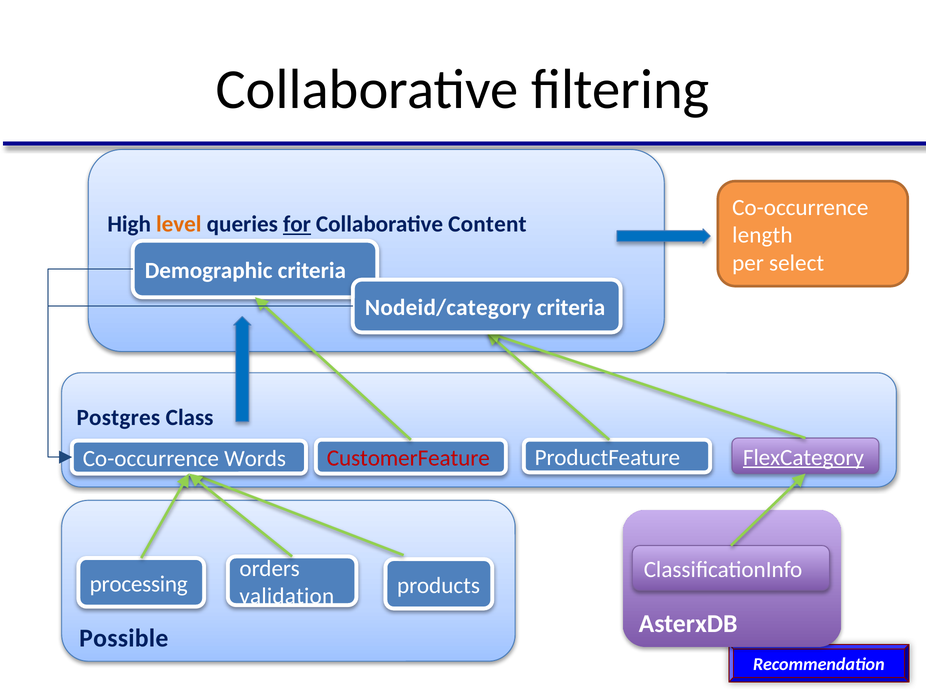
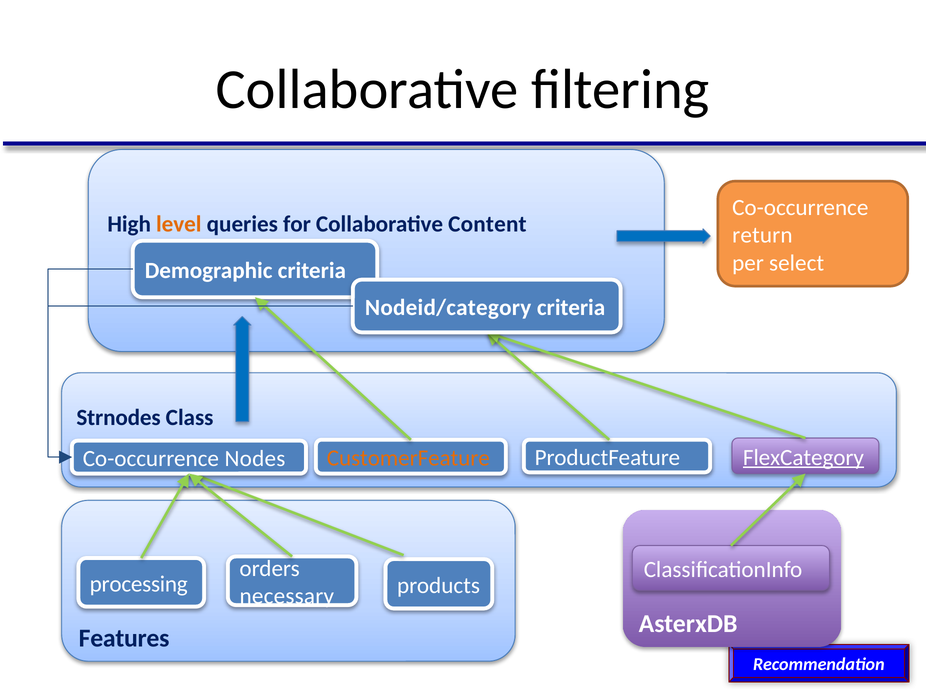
for underline: present -> none
length: length -> return
Postgres: Postgres -> Strnodes
CustomerFeature colour: red -> orange
Words: Words -> Nodes
validation: validation -> necessary
Possible: Possible -> Features
